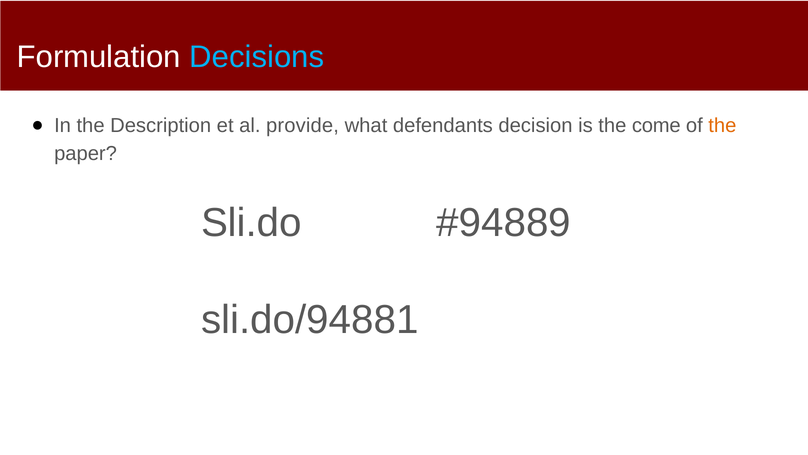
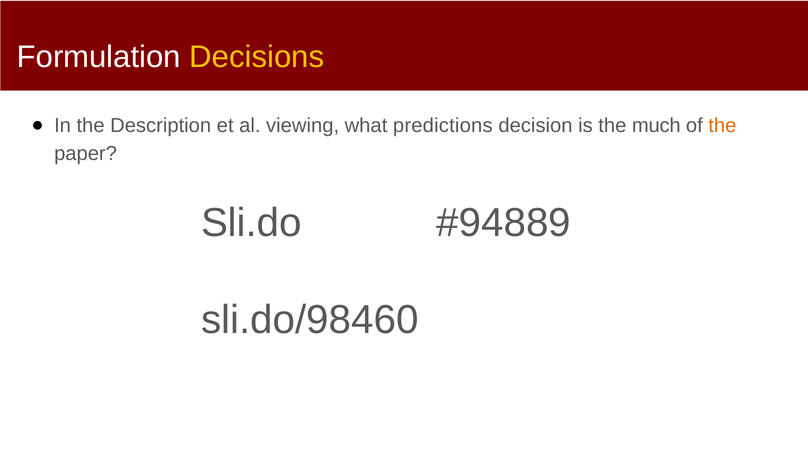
Decisions colour: light blue -> yellow
provide: provide -> viewing
defendants: defendants -> predictions
come: come -> much
sli.do/94881: sli.do/94881 -> sli.do/98460
